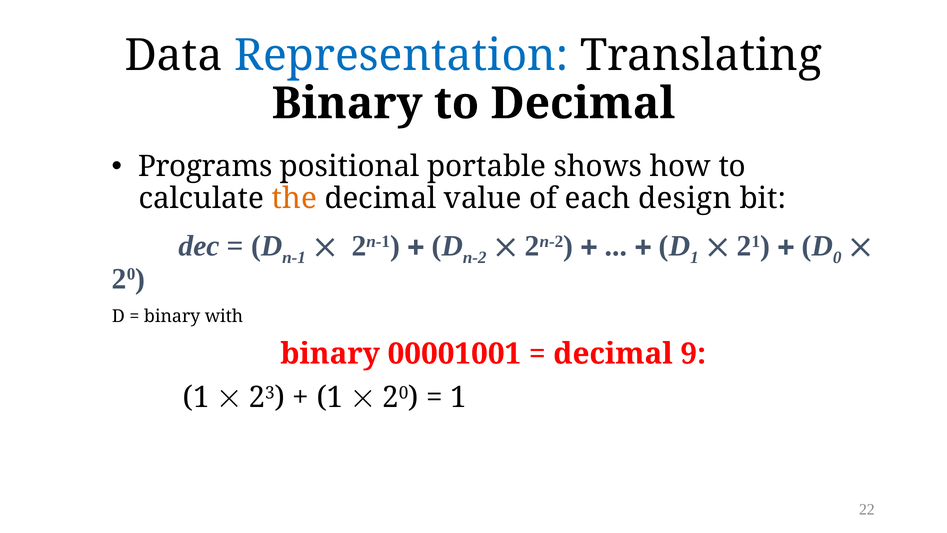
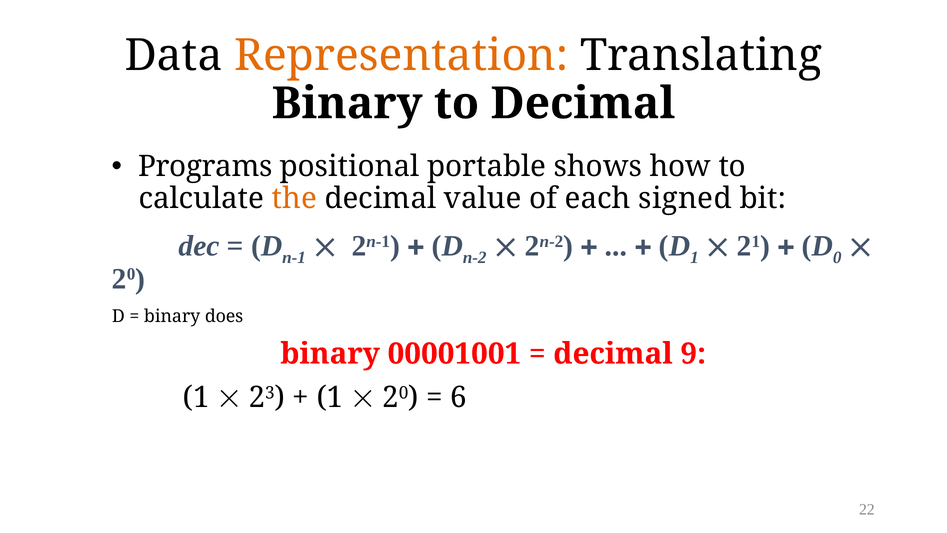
Representation colour: blue -> orange
design: design -> signed
with: with -> does
1 at (459, 397): 1 -> 6
